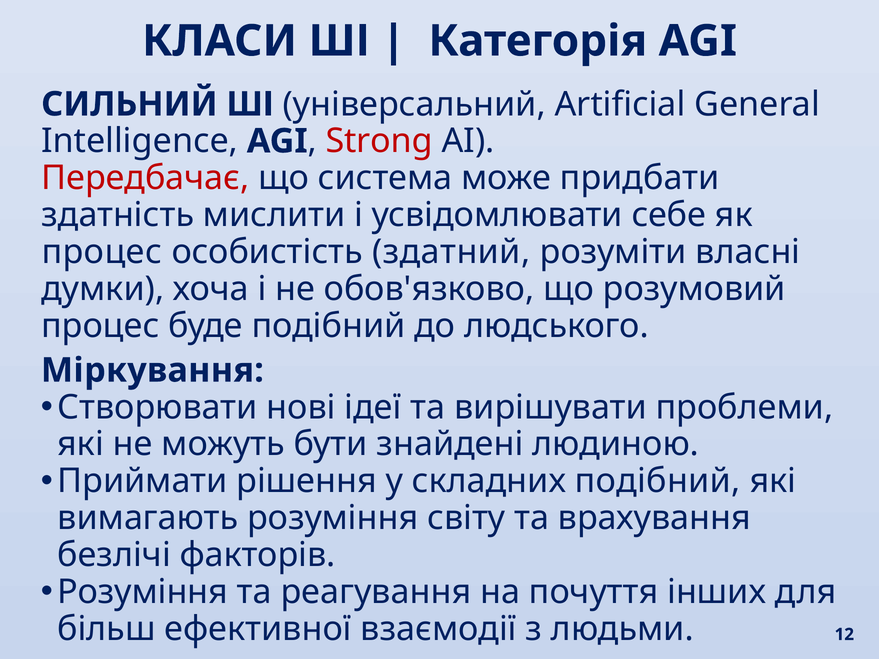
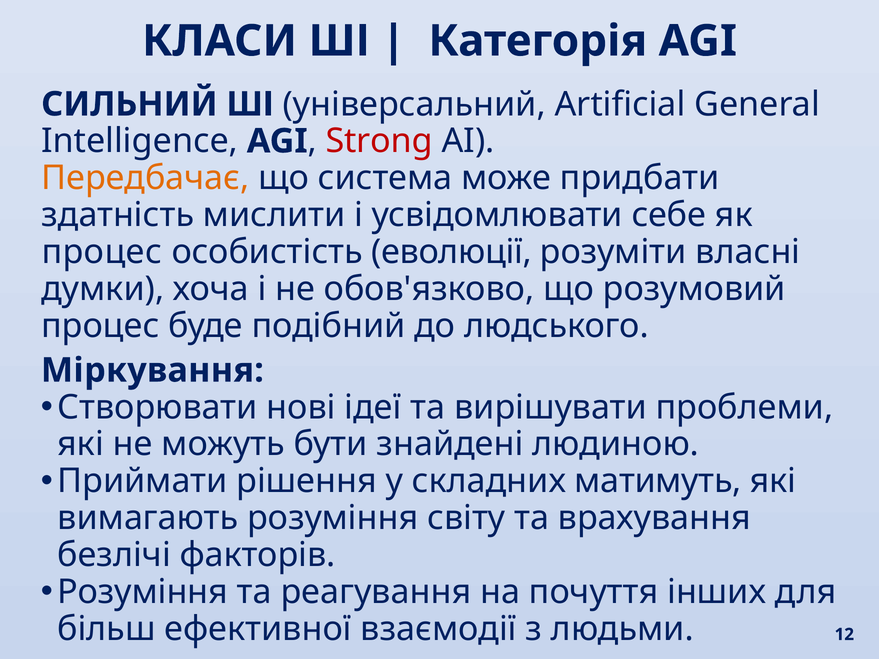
Передбачає colour: red -> orange
здатний: здатний -> еволюції
складних подібний: подібний -> матимуть
